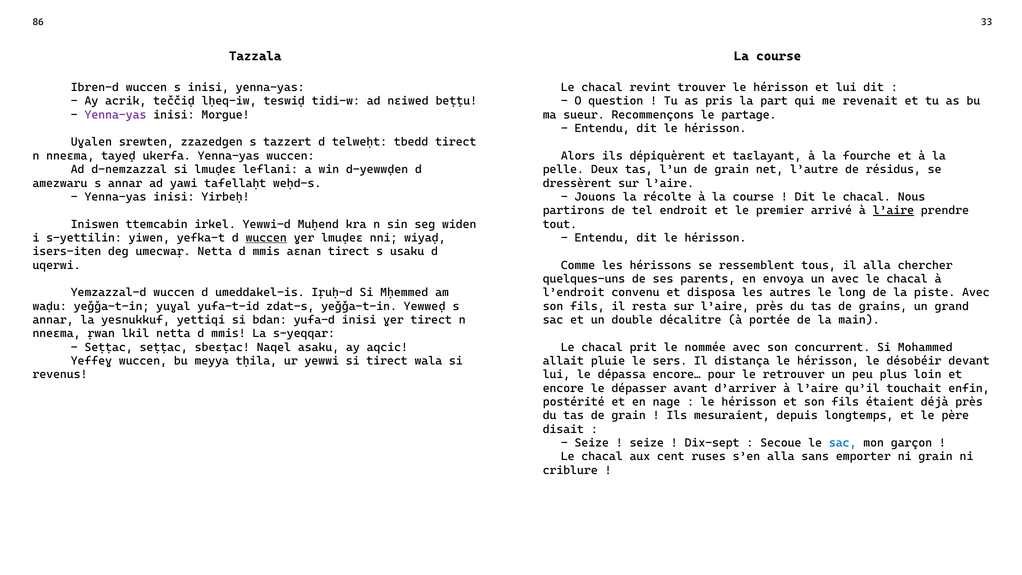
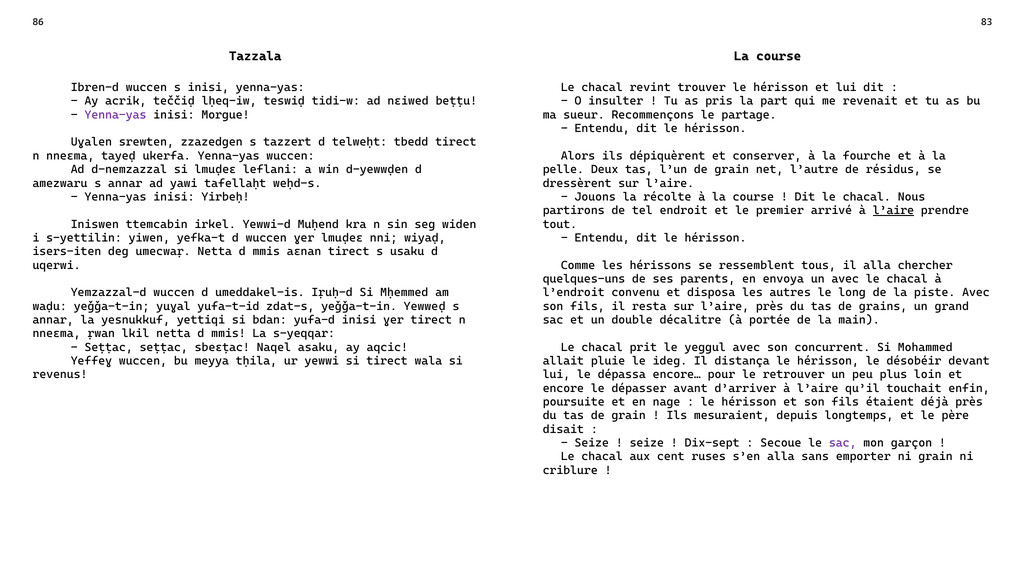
33: 33 -> 83
question: question -> insulter
taɛlayant: taɛlayant -> conserver
wuccen at (266, 238) underline: present -> none
nommée: nommée -> yeggul
sers: sers -> ideg
postérité: postérité -> poursuite
sac at (843, 443) colour: blue -> purple
